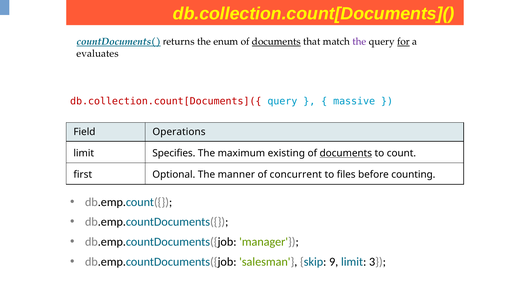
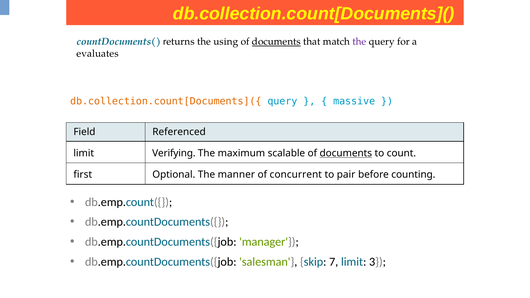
countDocuments( underline: present -> none
enum: enum -> using
for underline: present -> none
db.collection.count[Documents]({ colour: red -> orange
Operations: Operations -> Referenced
Specifies: Specifies -> Verifying
existing: existing -> scalable
files: files -> pair
9: 9 -> 7
